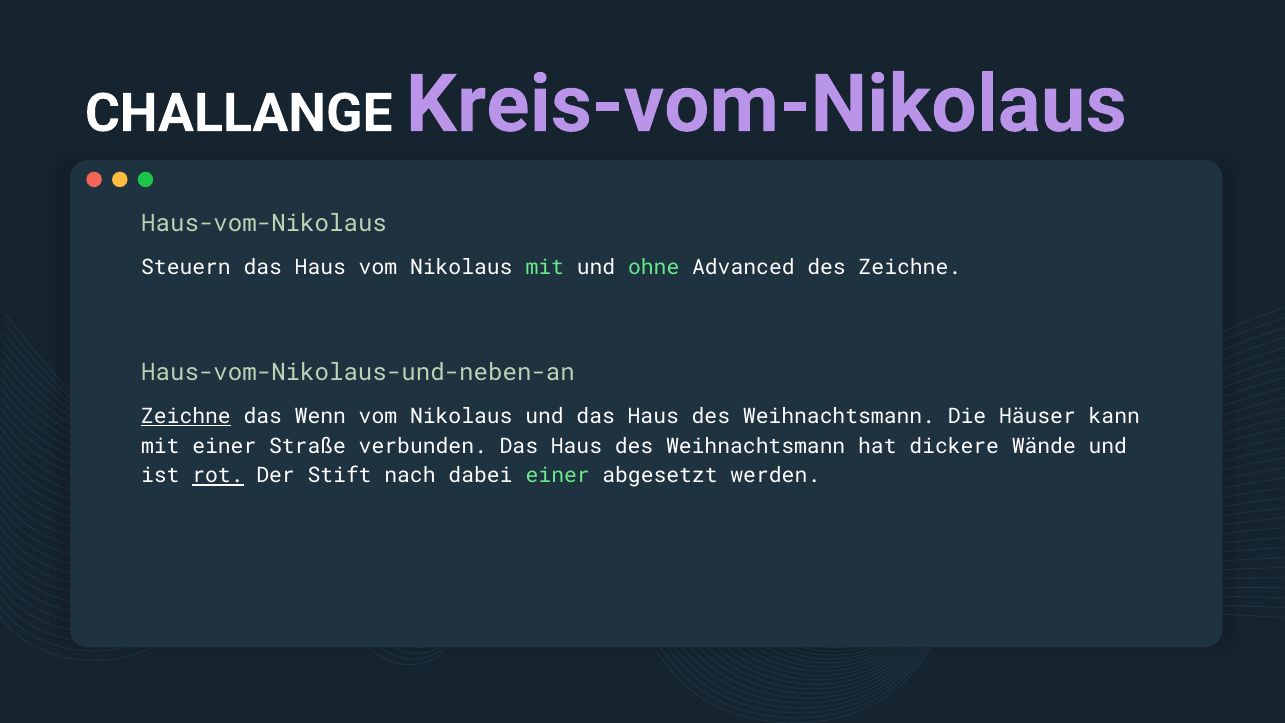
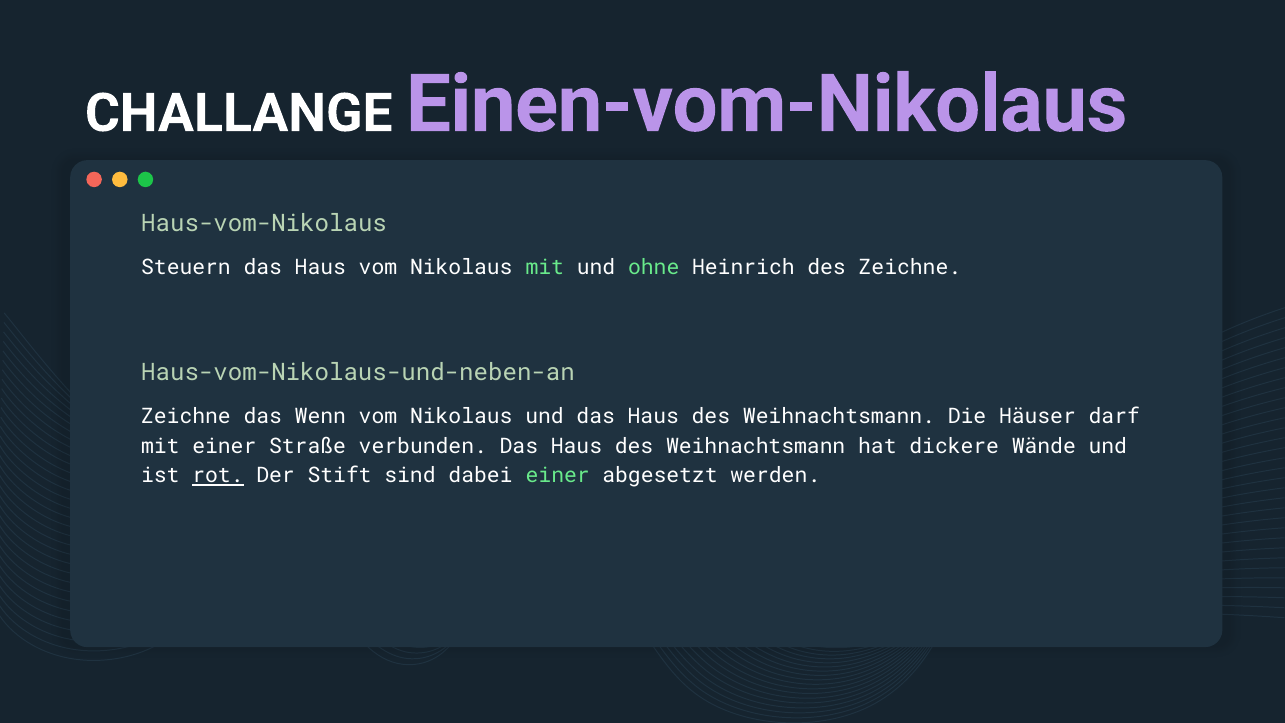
Kreis-vom-Nikolaus: Kreis-vom-Nikolaus -> Einen-vom-Nikolaus
Advanced: Advanced -> Heinrich
Zeichne at (186, 416) underline: present -> none
kann: kann -> darf
nach: nach -> sind
